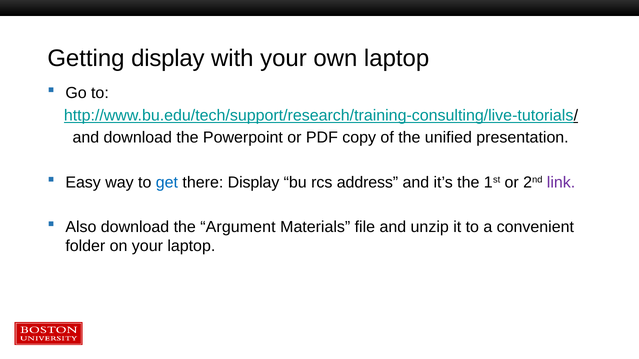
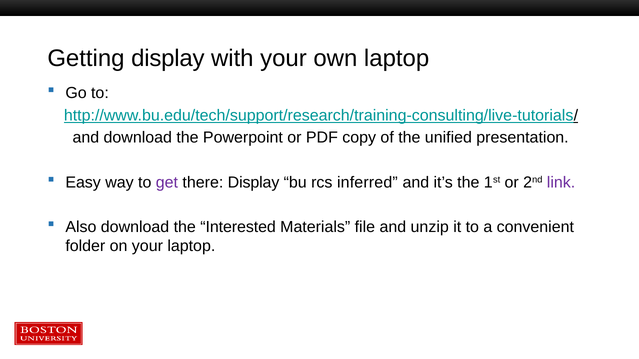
get colour: blue -> purple
address: address -> inferred
Argument: Argument -> Interested
